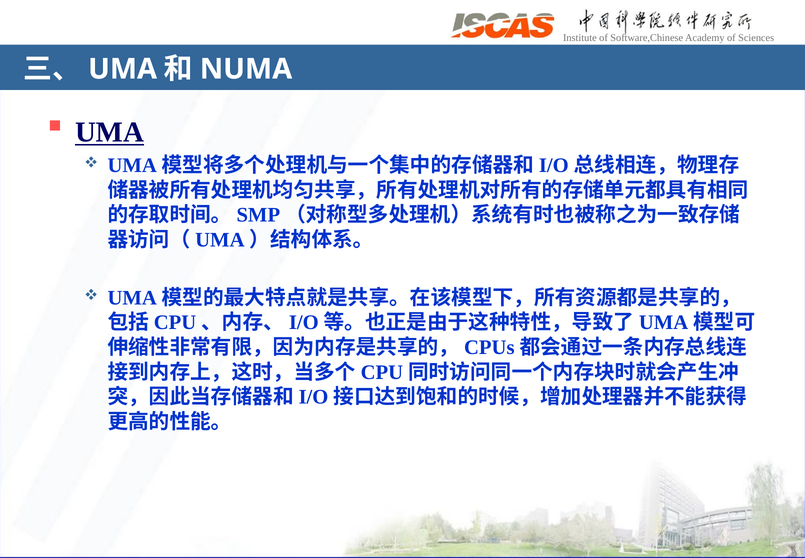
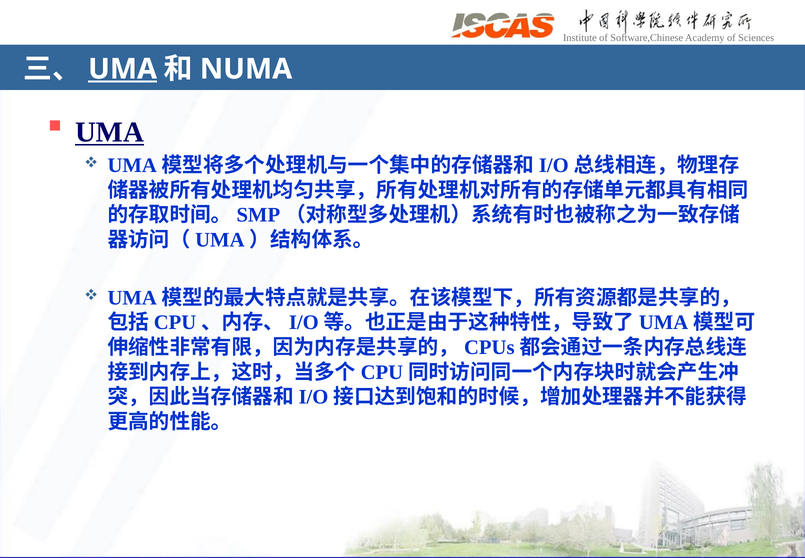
UMA at (123, 69) underline: none -> present
